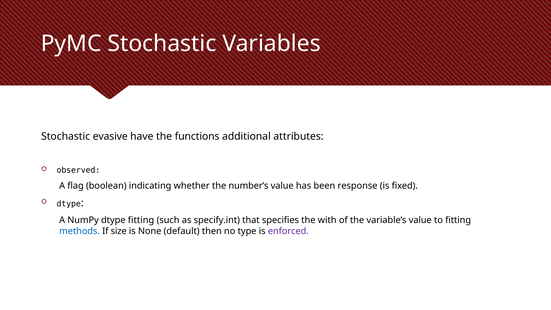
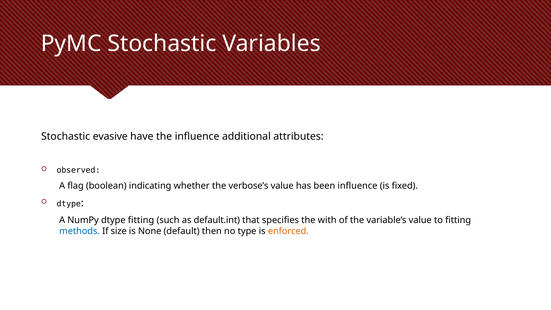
the functions: functions -> influence
number’s: number’s -> verbose’s
been response: response -> influence
specify.int: specify.int -> default.int
enforced colour: purple -> orange
